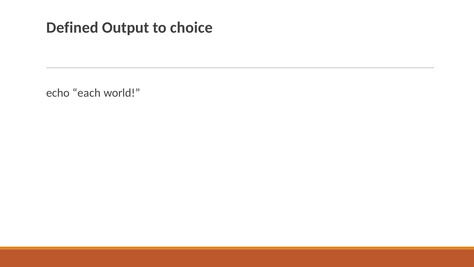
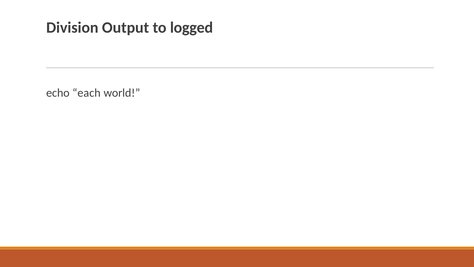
Defined: Defined -> Division
choice: choice -> logged
